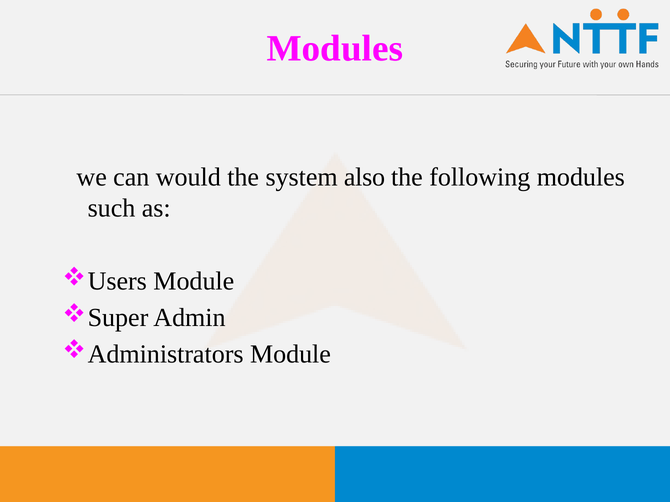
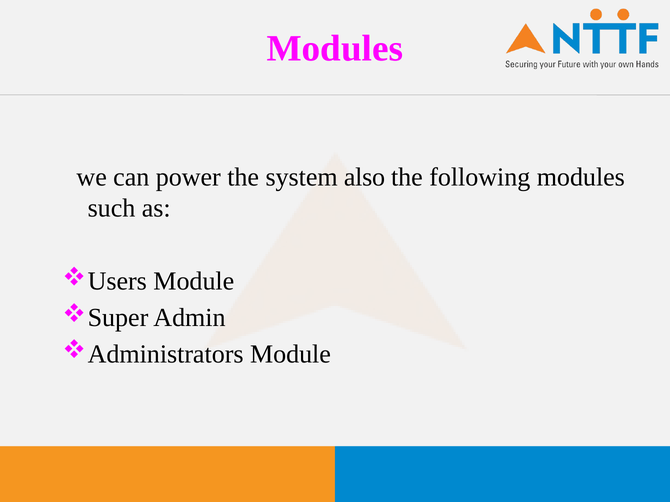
would: would -> power
